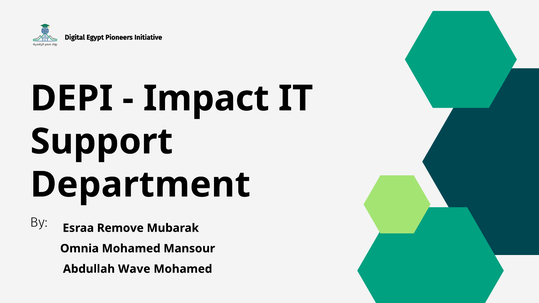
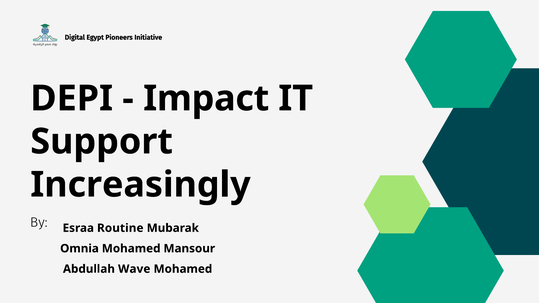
Department: Department -> Increasingly
Remove: Remove -> Routine
